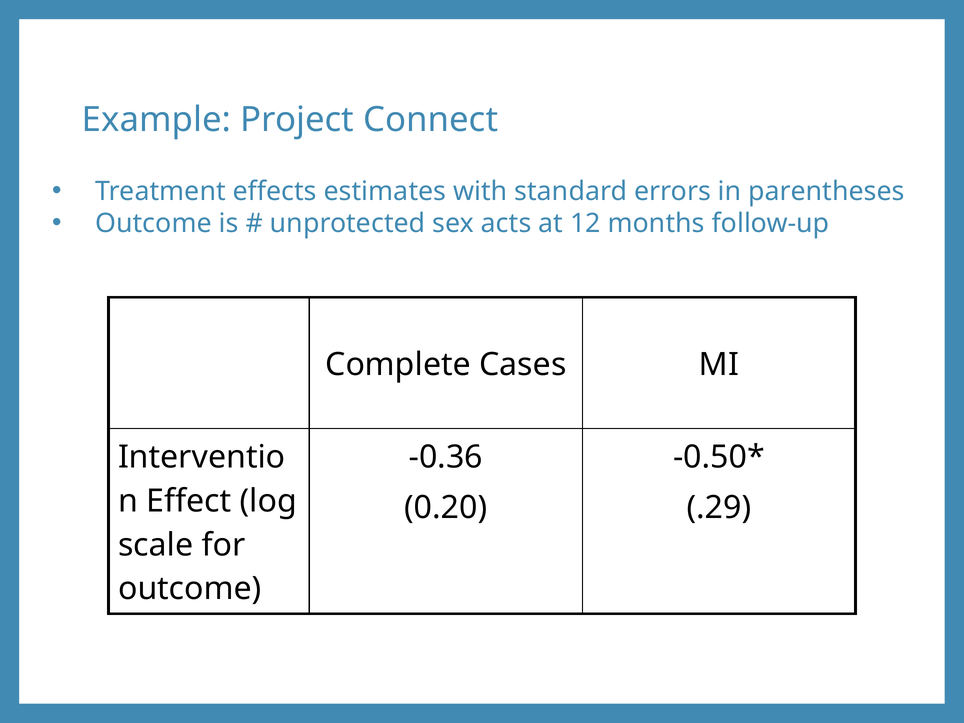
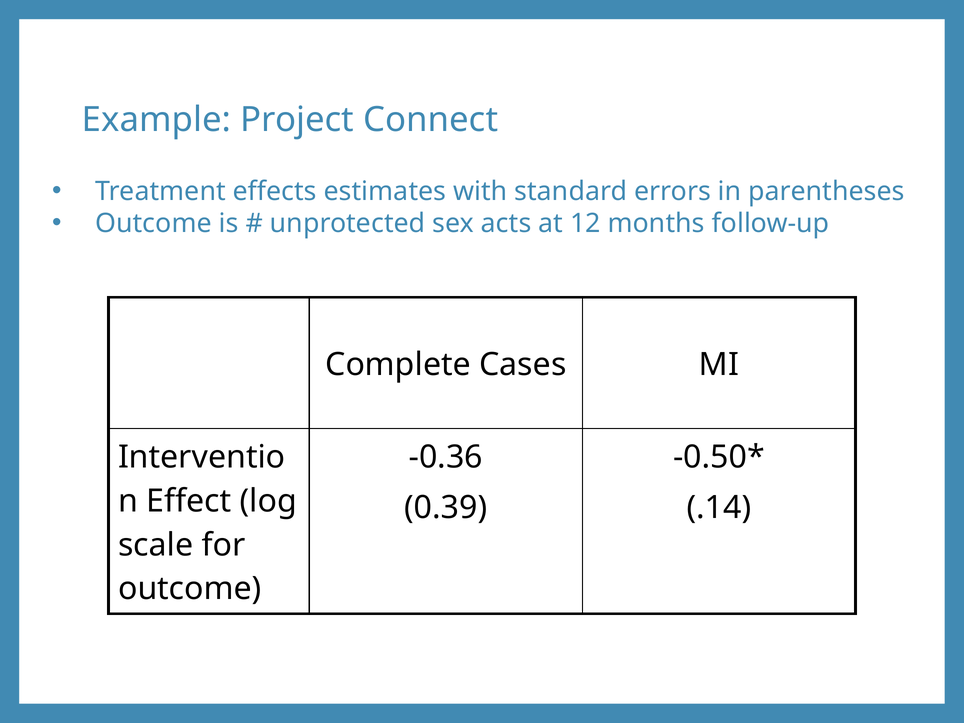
0.20: 0.20 -> 0.39
.29: .29 -> .14
